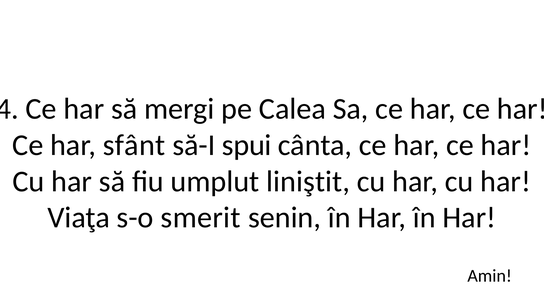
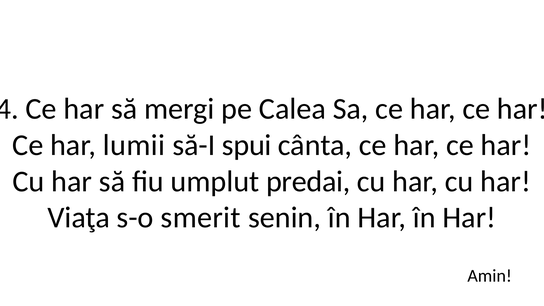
sfânt: sfânt -> lumii
liniştit: liniştit -> predai
